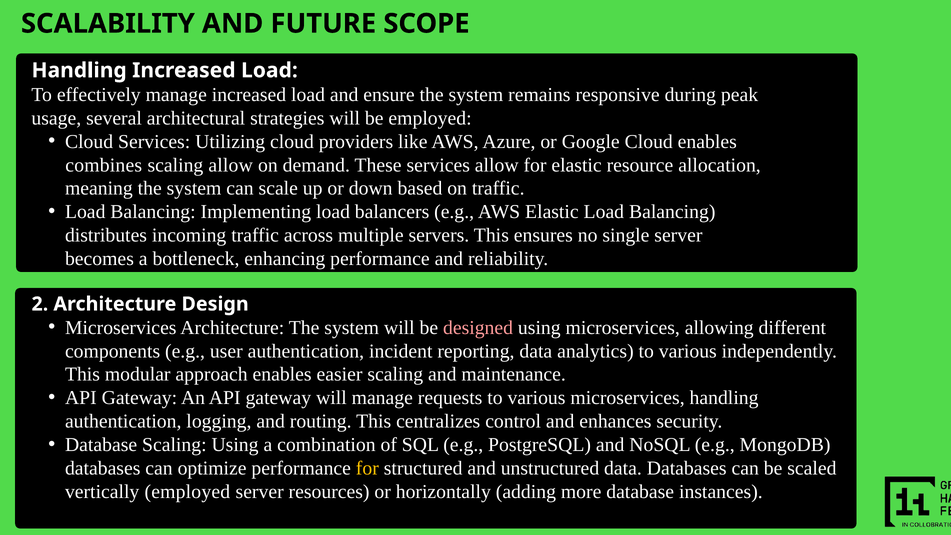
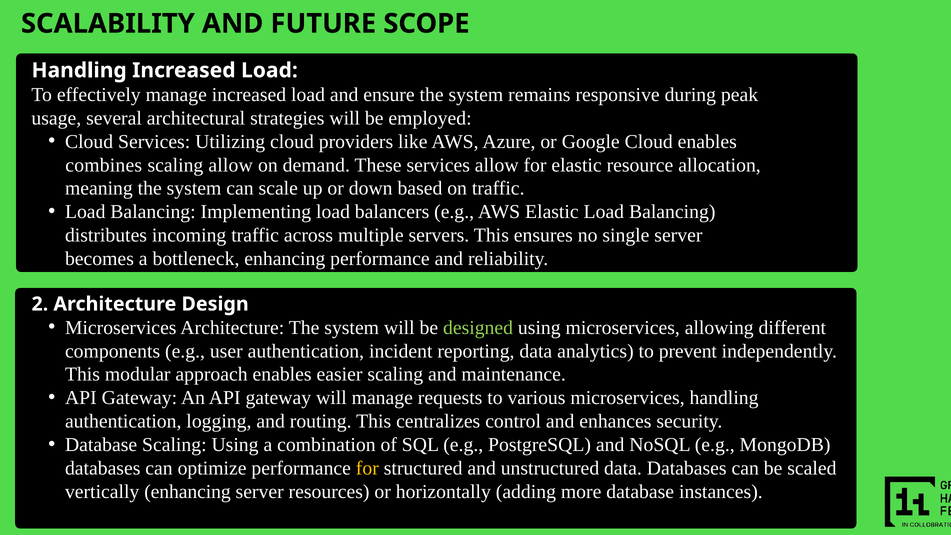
designed colour: pink -> light green
analytics to various: various -> prevent
vertically employed: employed -> enhancing
